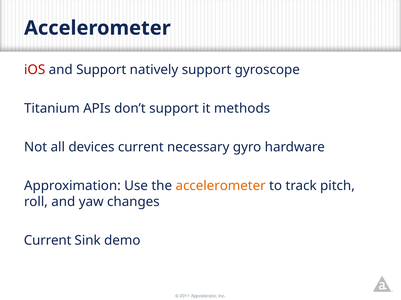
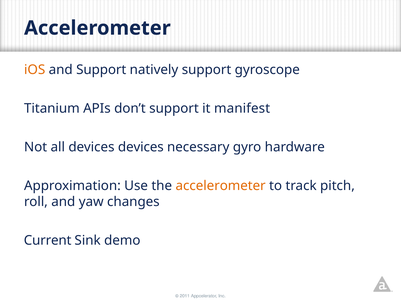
iOS colour: red -> orange
methods: methods -> manifest
devices current: current -> devices
